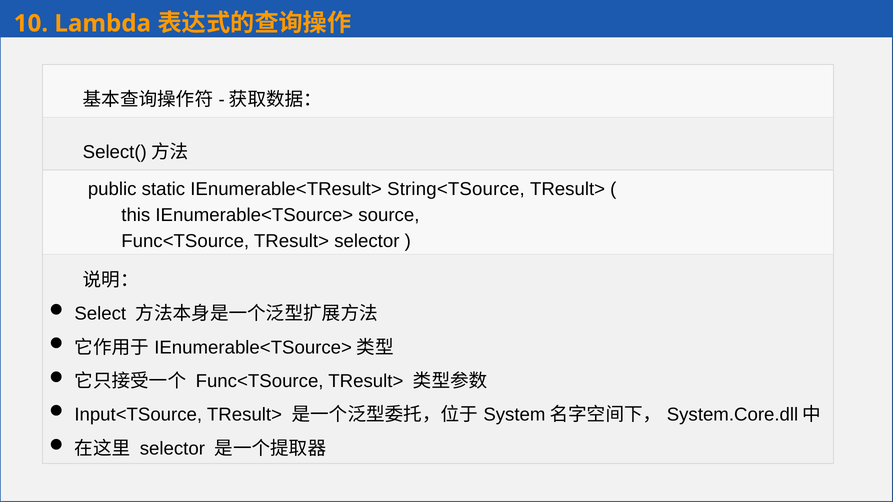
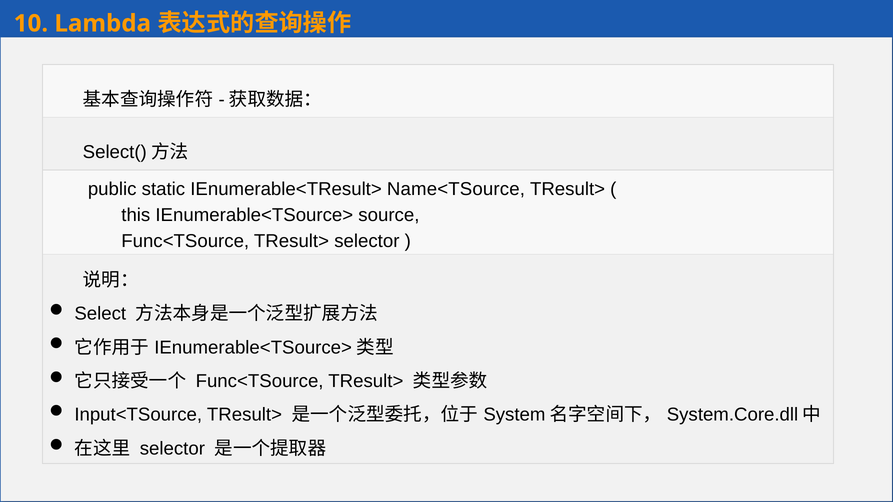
String<TSource: String<TSource -> Name<TSource
